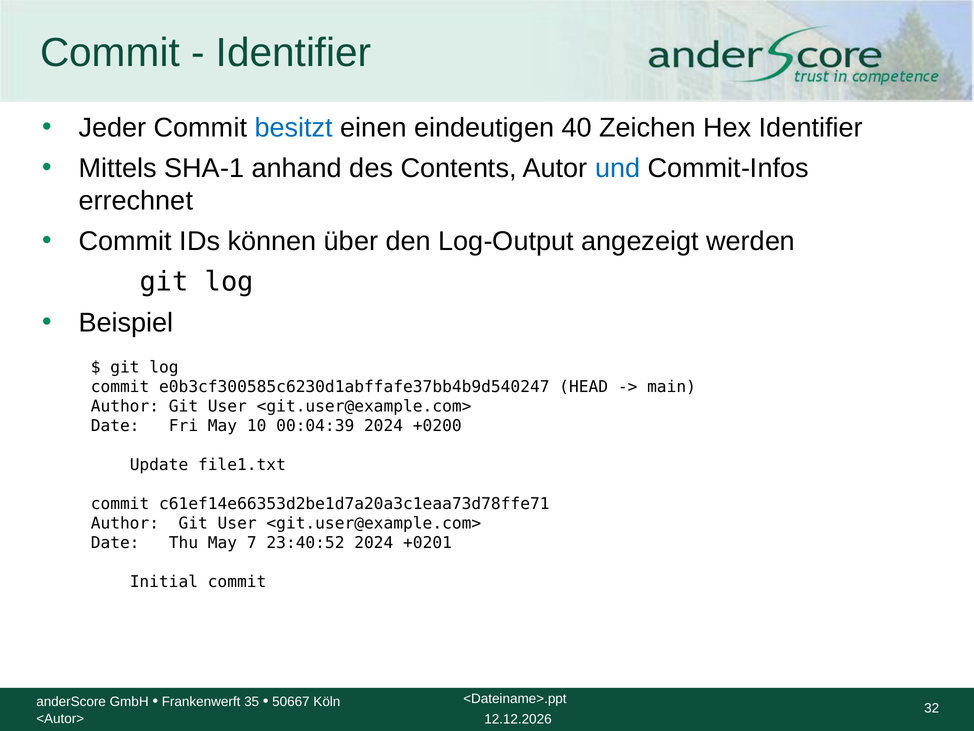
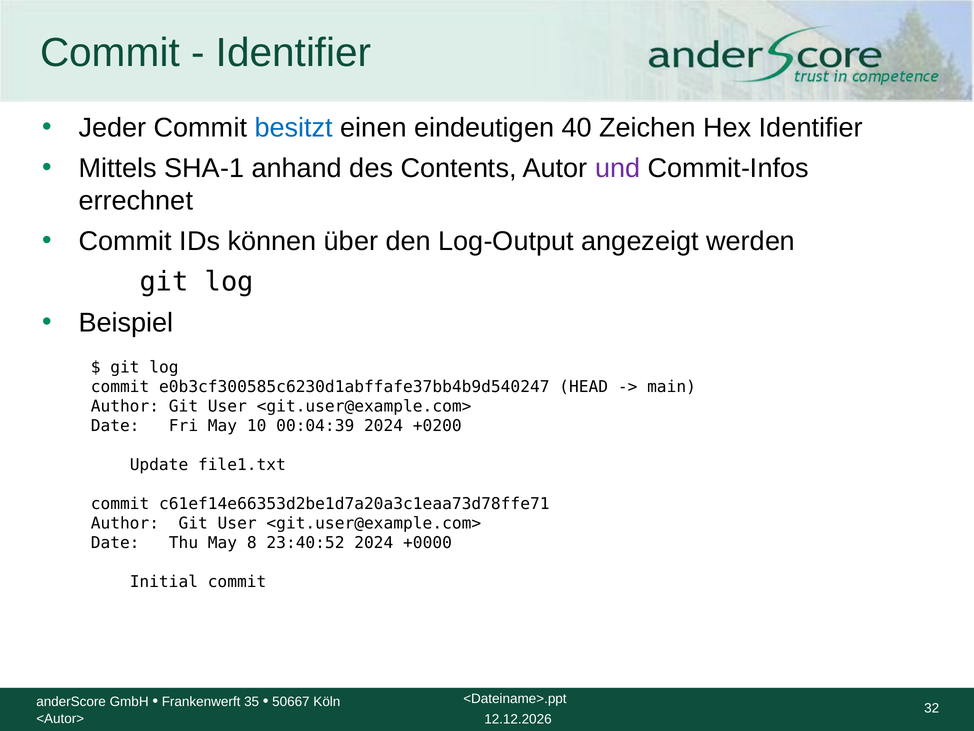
und colour: blue -> purple
7: 7 -> 8
+0201: +0201 -> +0000
